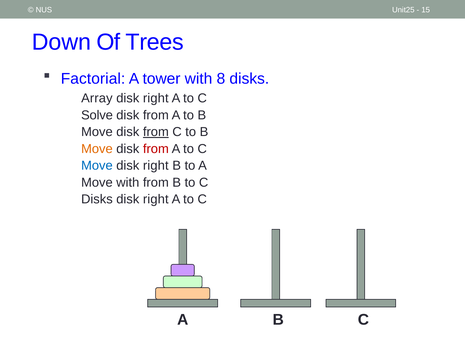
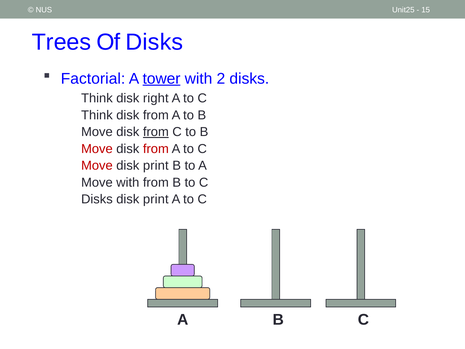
Down: Down -> Trees
Of Trees: Trees -> Disks
tower underline: none -> present
8: 8 -> 2
Array at (97, 98): Array -> Think
Solve at (97, 115): Solve -> Think
Move at (97, 149) colour: orange -> red
Move at (97, 165) colour: blue -> red
right at (156, 165): right -> print
right at (156, 199): right -> print
